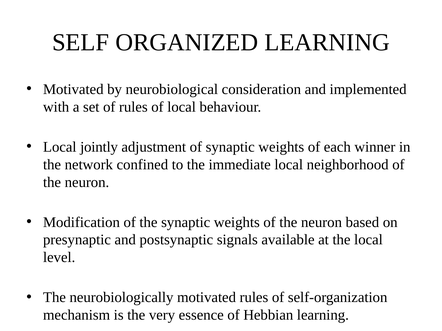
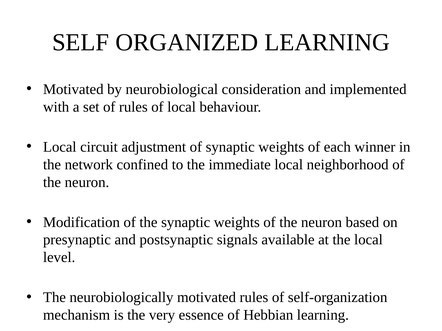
jointly: jointly -> circuit
